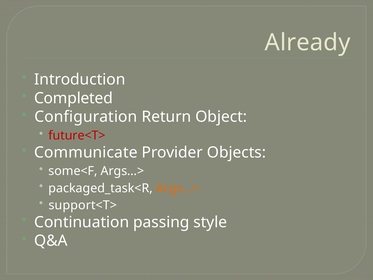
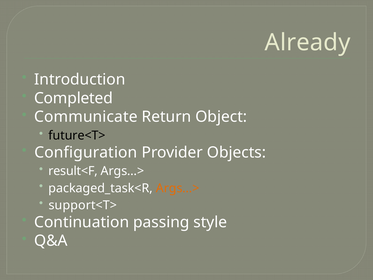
Configuration: Configuration -> Communicate
future<T> colour: red -> black
Communicate: Communicate -> Configuration
some<F: some<F -> result<F
